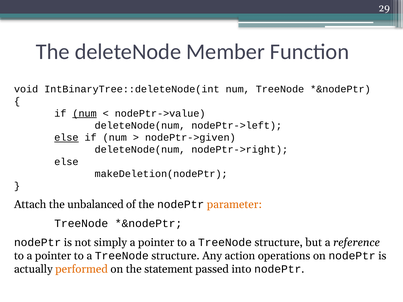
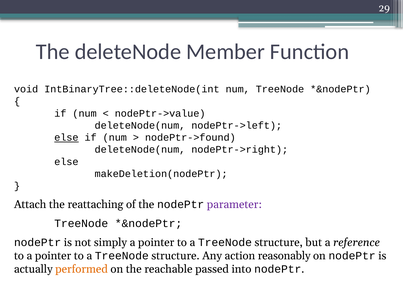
num at (85, 113) underline: present -> none
nodePtr->given: nodePtr->given -> nodePtr->found
unbalanced: unbalanced -> reattaching
parameter colour: orange -> purple
operations: operations -> reasonably
statement: statement -> reachable
